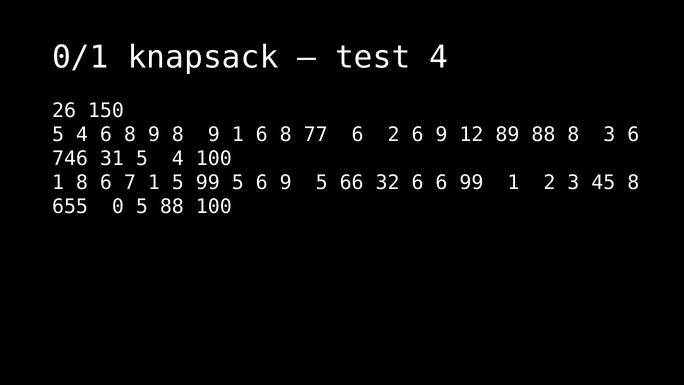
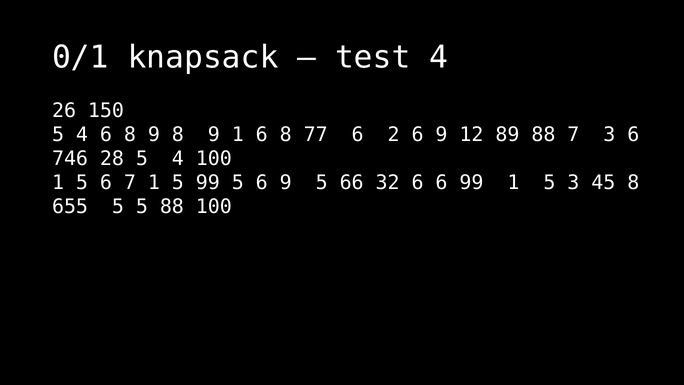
88 8: 8 -> 7
31: 31 -> 28
8 at (82, 183): 8 -> 5
99 1 2: 2 -> 5
655 0: 0 -> 5
